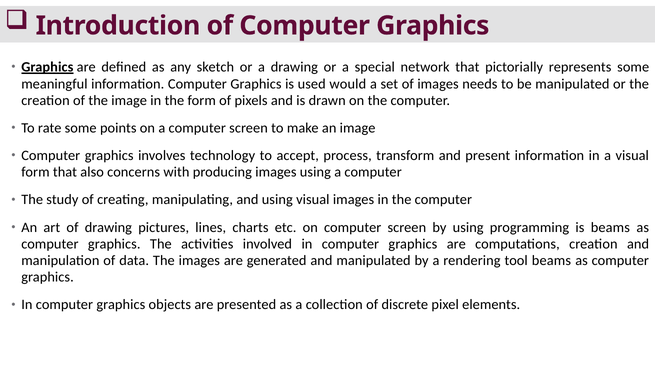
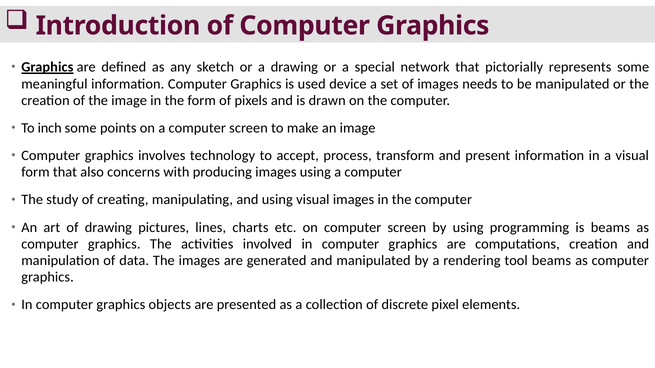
would: would -> device
rate: rate -> inch
